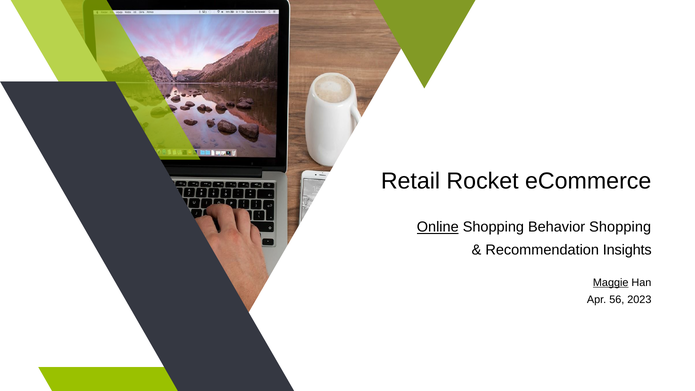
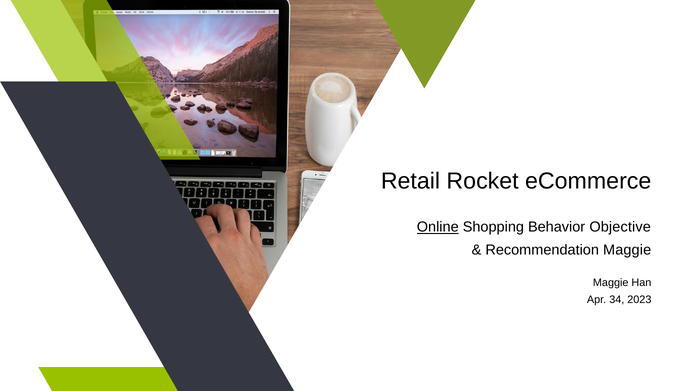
Behavior Shopping: Shopping -> Objective
Recommendation Insights: Insights -> Maggie
Maggie at (611, 283) underline: present -> none
56: 56 -> 34
